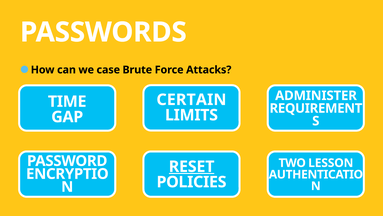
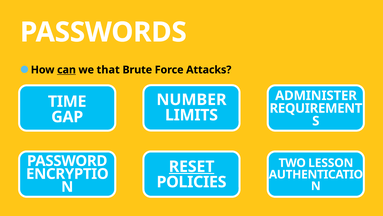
can underline: none -> present
case: case -> that
CERTAIN: CERTAIN -> NUMBER
